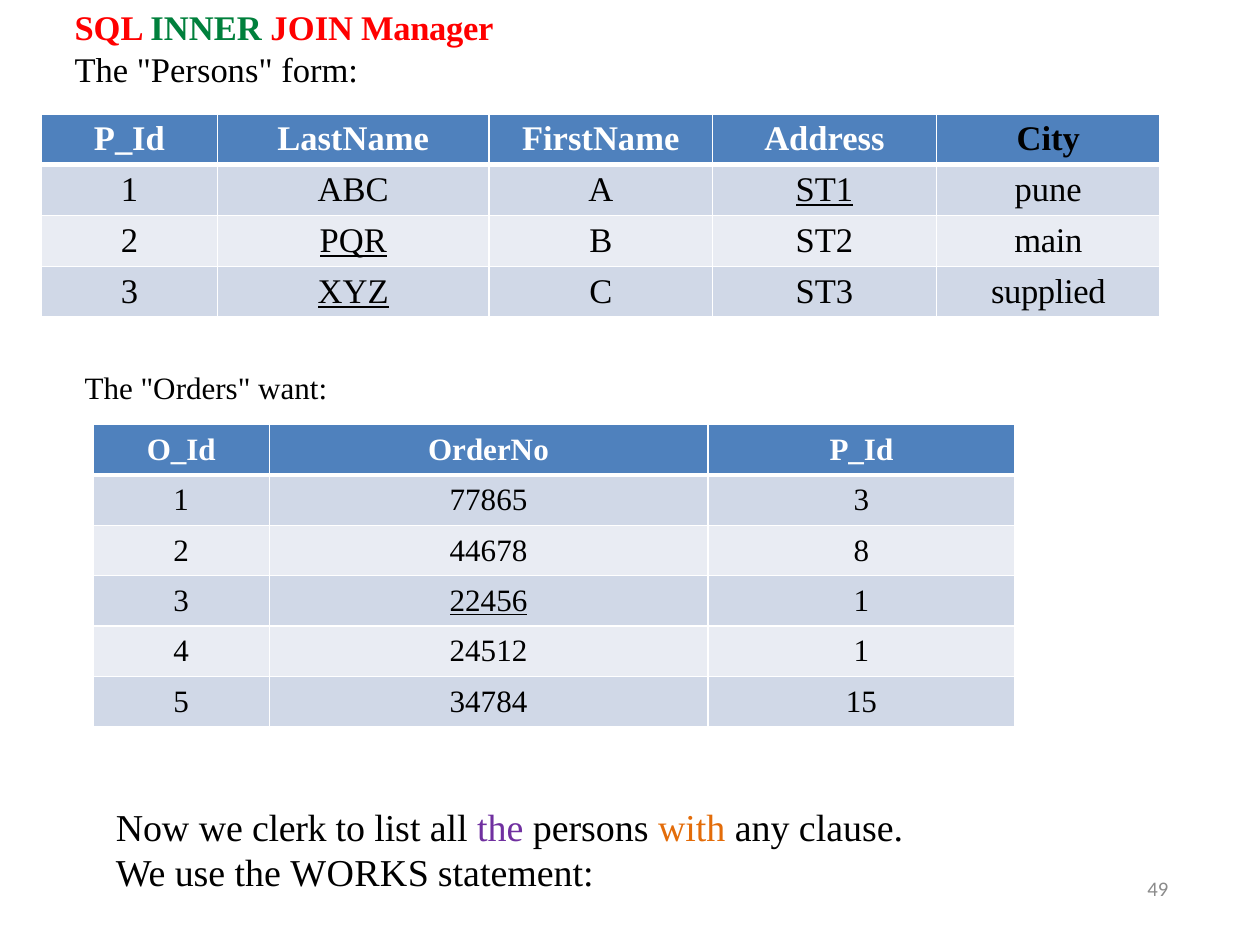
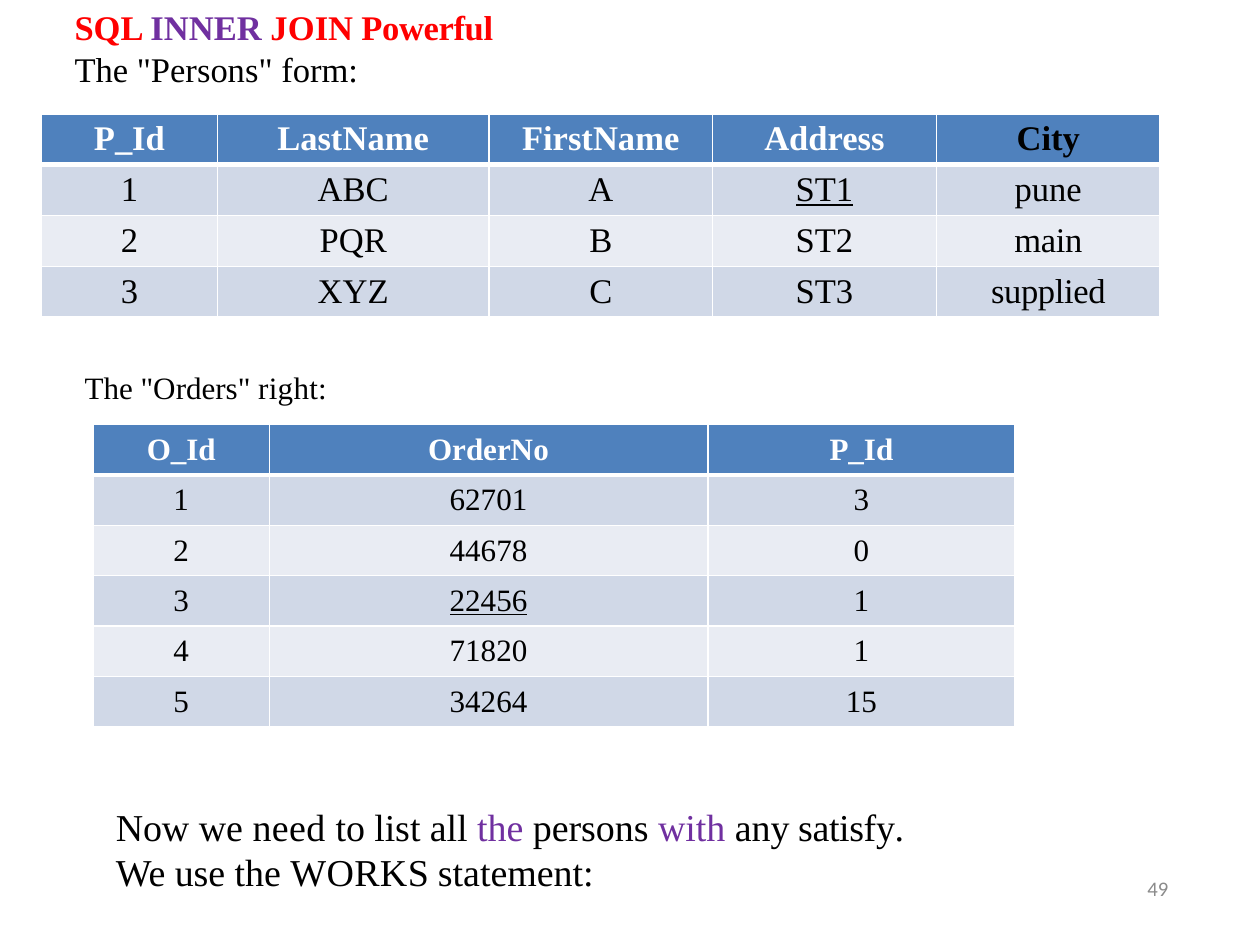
INNER colour: green -> purple
Manager: Manager -> Powerful
PQR underline: present -> none
XYZ underline: present -> none
want: want -> right
77865: 77865 -> 62701
8: 8 -> 0
24512: 24512 -> 71820
34784: 34784 -> 34264
clerk: clerk -> need
with colour: orange -> purple
clause: clause -> satisfy
